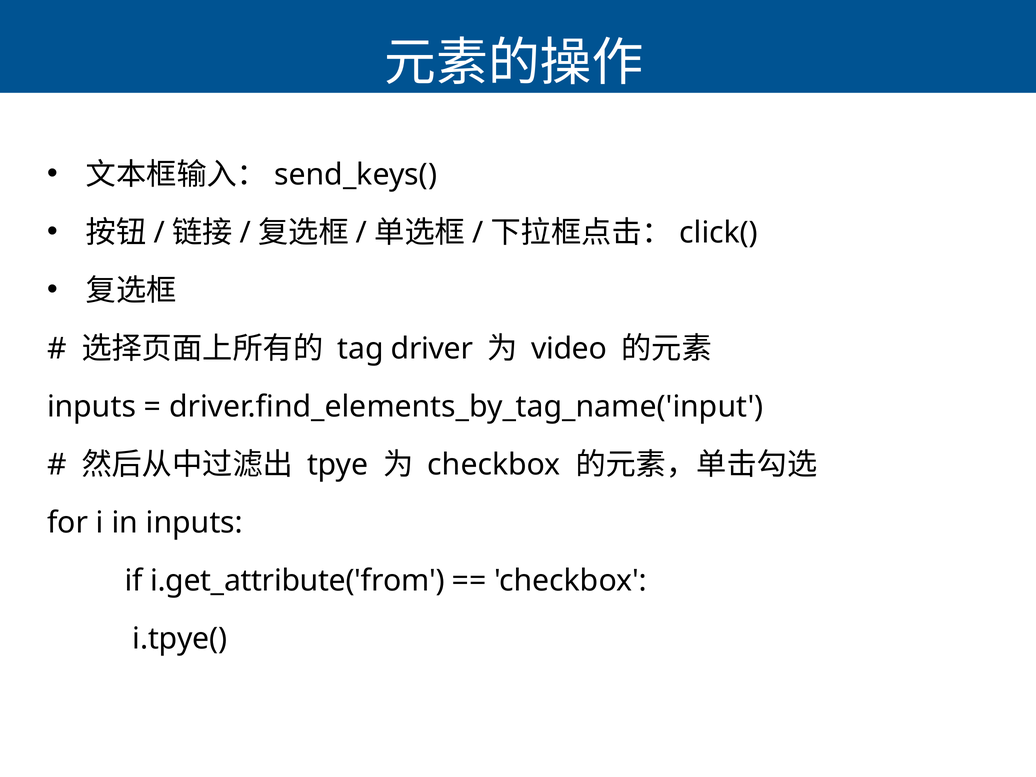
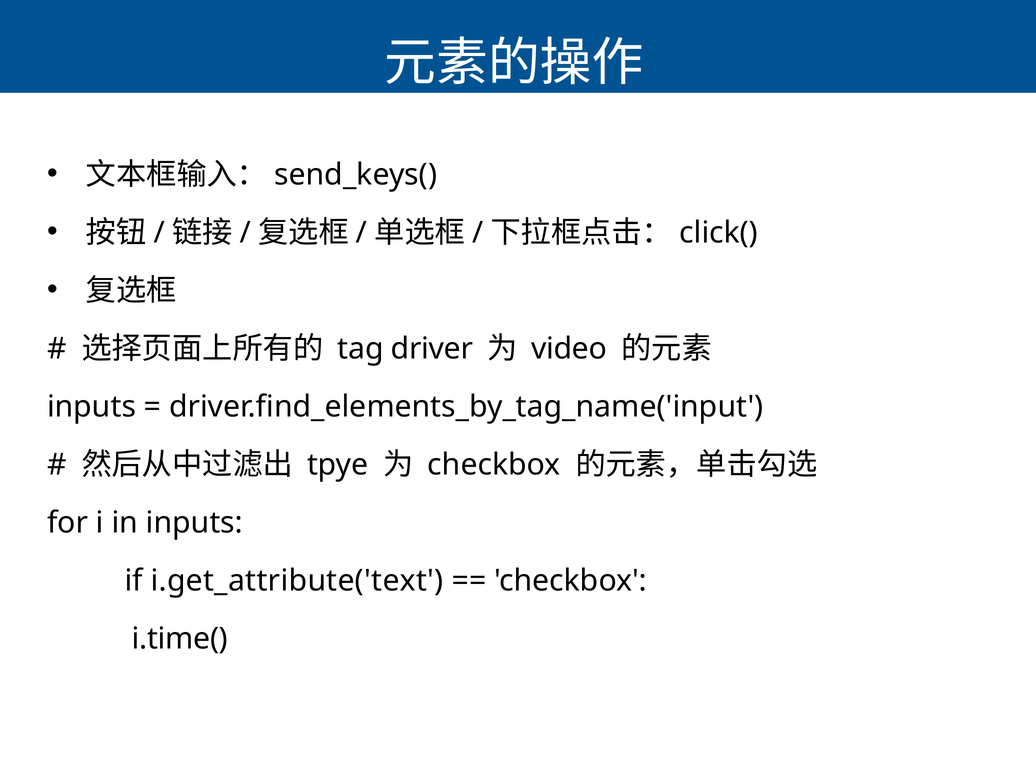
i.get_attribute('from: i.get_attribute('from -> i.get_attribute('text
i.tpye(: i.tpye( -> i.time(
